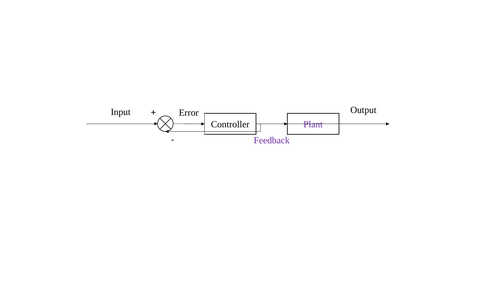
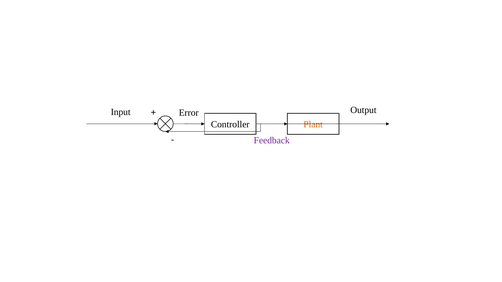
Plant colour: purple -> orange
